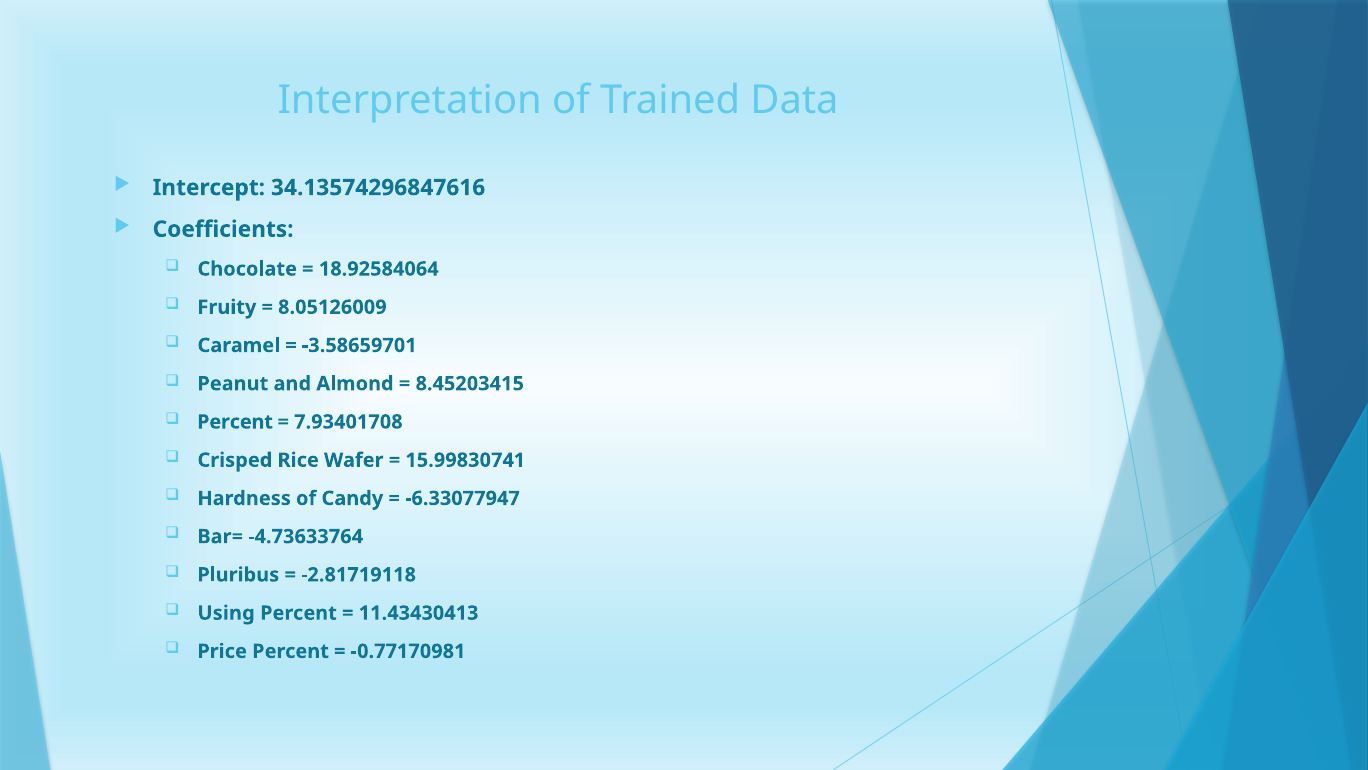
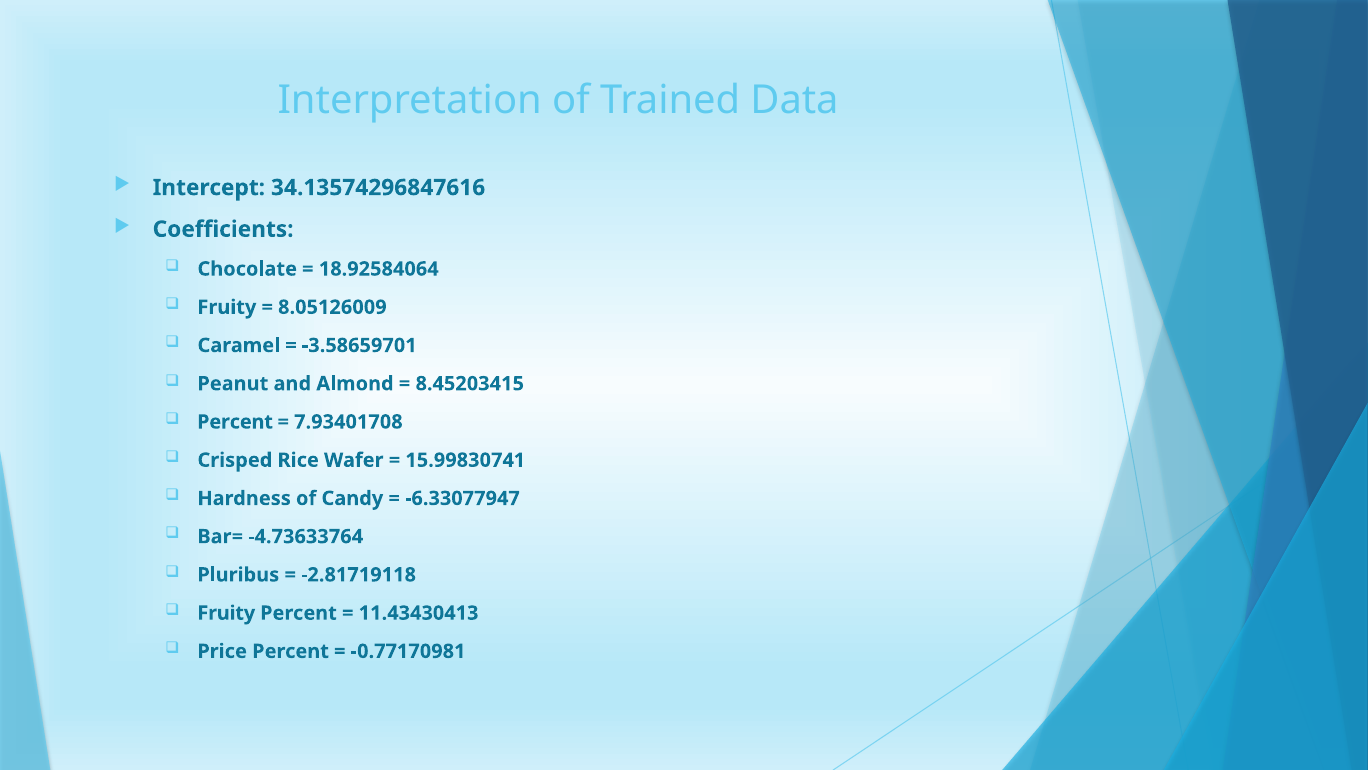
Using at (226, 613): Using -> Fruity
